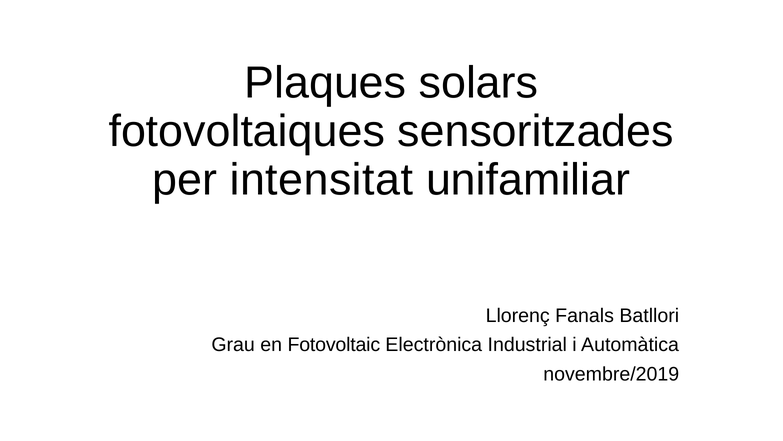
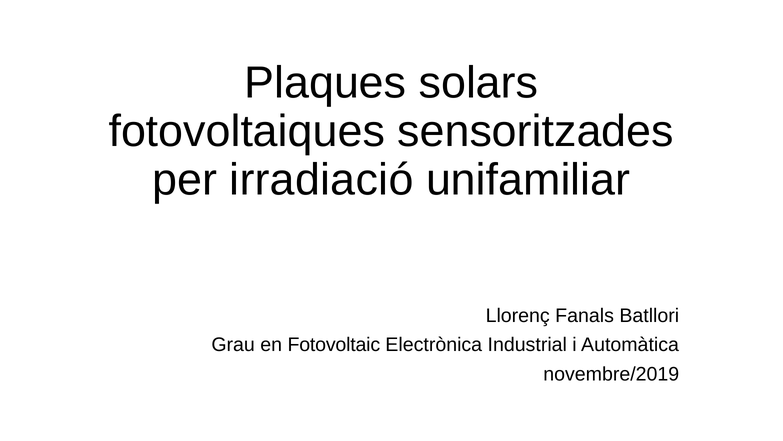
intensitat: intensitat -> irradiació
